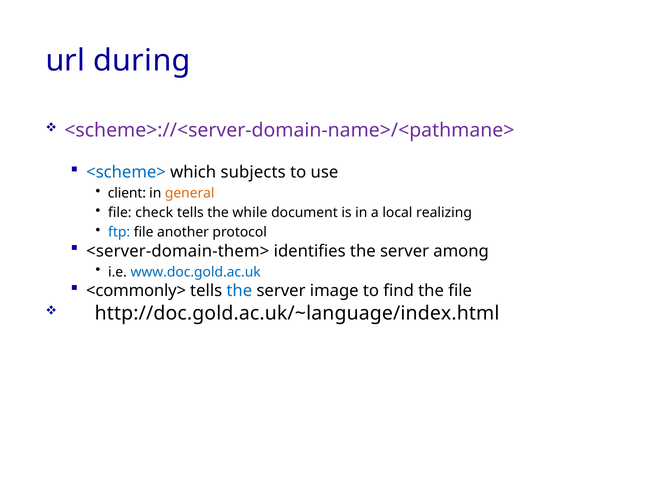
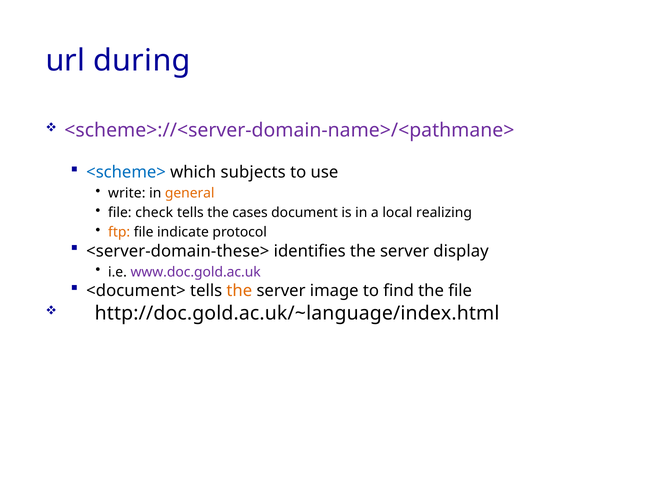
client: client -> write
while: while -> cases
ftp colour: blue -> orange
another: another -> indicate
<server-domain-them>: <server-domain-them> -> <server-domain-these>
among: among -> display
www.doc.gold.ac.uk colour: blue -> purple
<commonly>: <commonly> -> <document>
the at (239, 291) colour: blue -> orange
